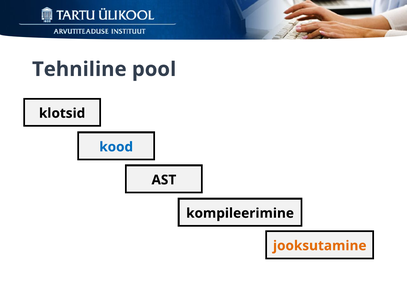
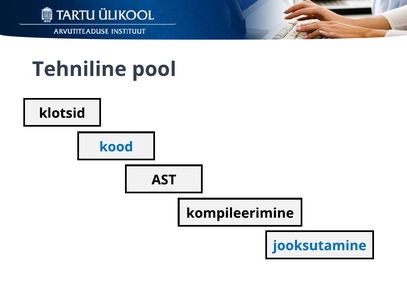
jooksutamine colour: orange -> blue
